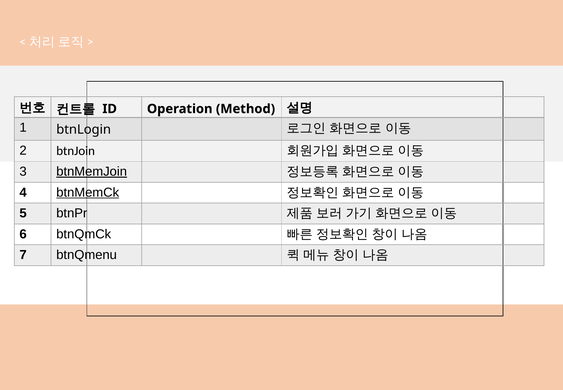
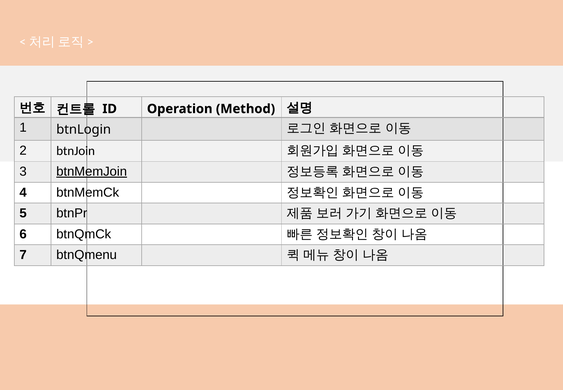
btnMemCk underline: present -> none
